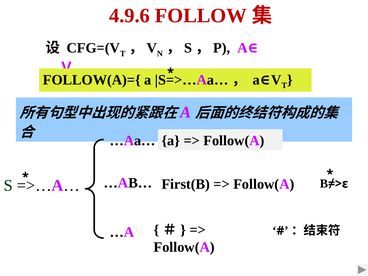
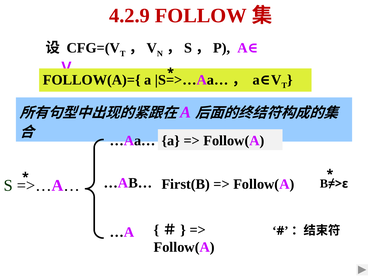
4.9.6: 4.9.6 -> 4.2.9
